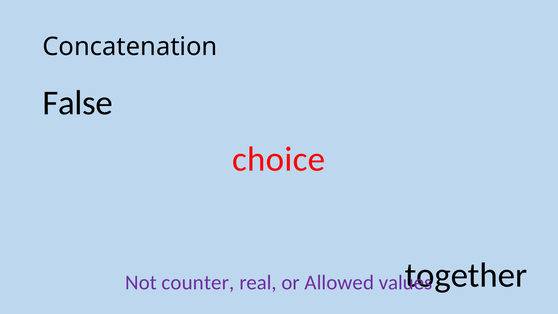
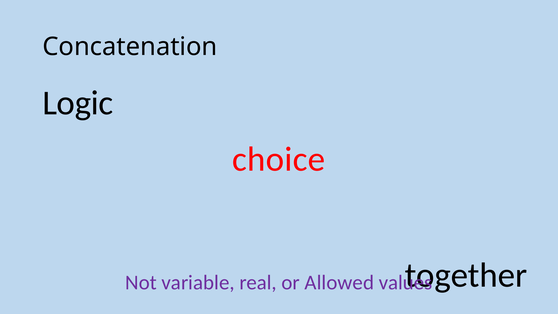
False: False -> Logic
counter: counter -> variable
